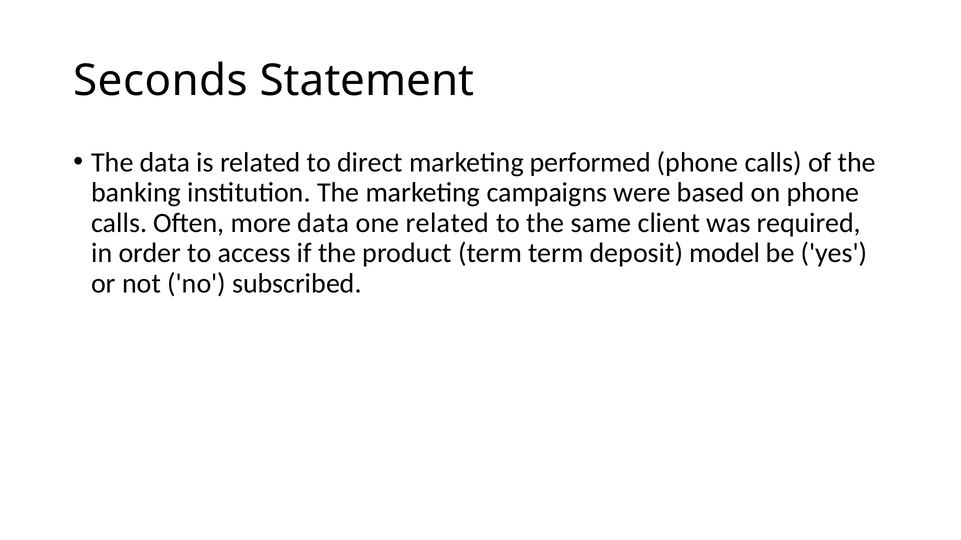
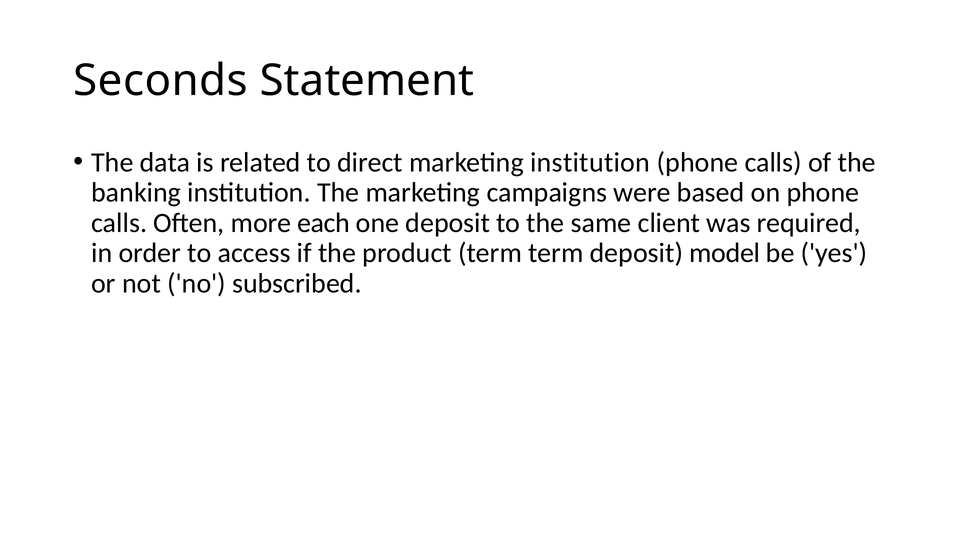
marketing performed: performed -> institution
more data: data -> each
one related: related -> deposit
